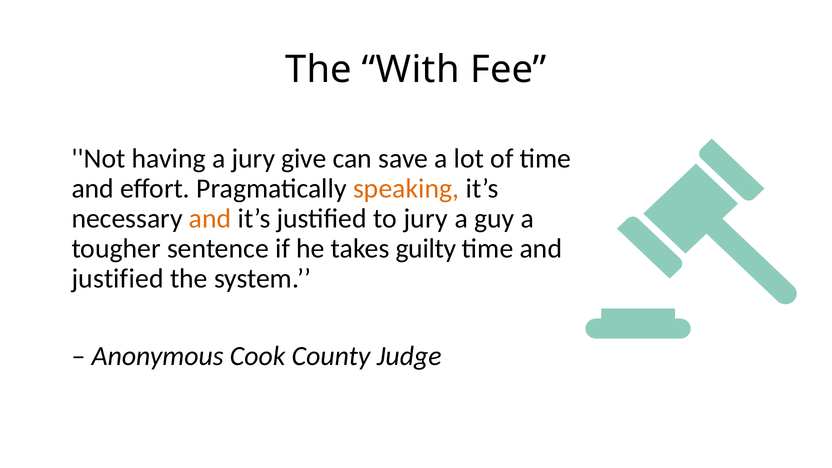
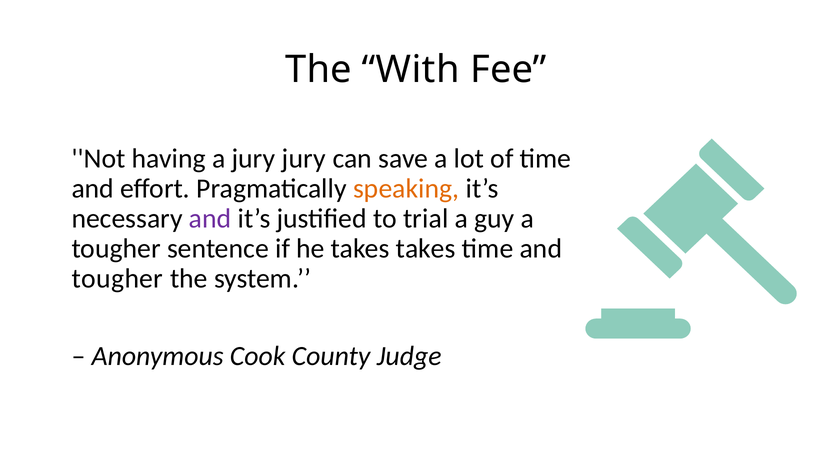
jury give: give -> jury
and at (210, 219) colour: orange -> purple
to jury: jury -> trial
takes guilty: guilty -> takes
justified at (118, 279): justified -> tougher
